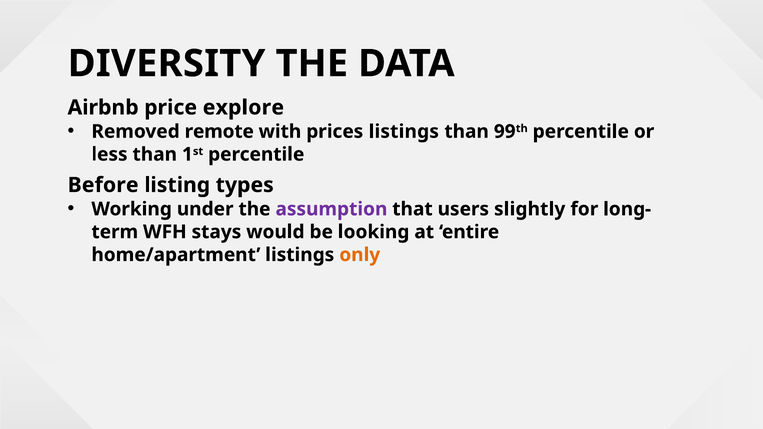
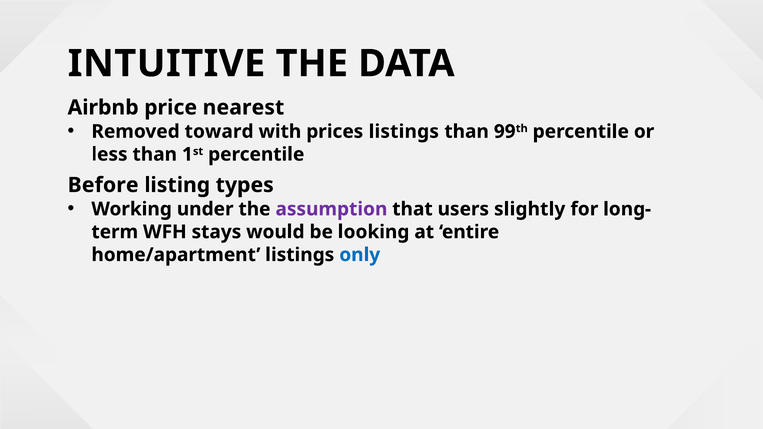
DIVERSITY: DIVERSITY -> INTUITIVE
explore: explore -> nearest
remote: remote -> toward
only colour: orange -> blue
